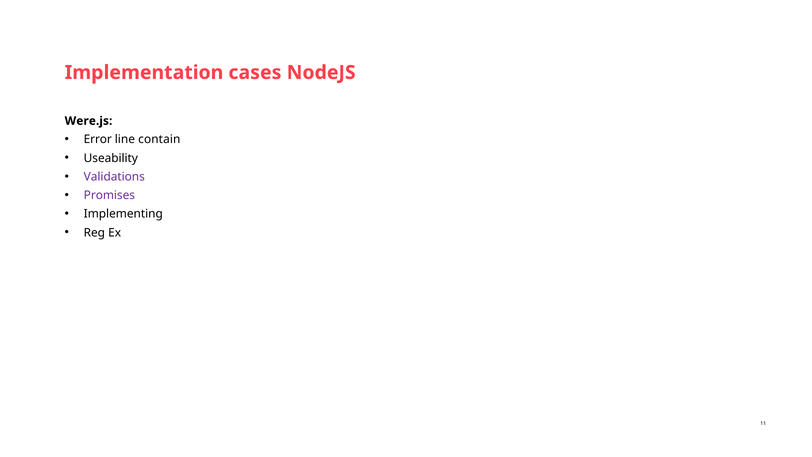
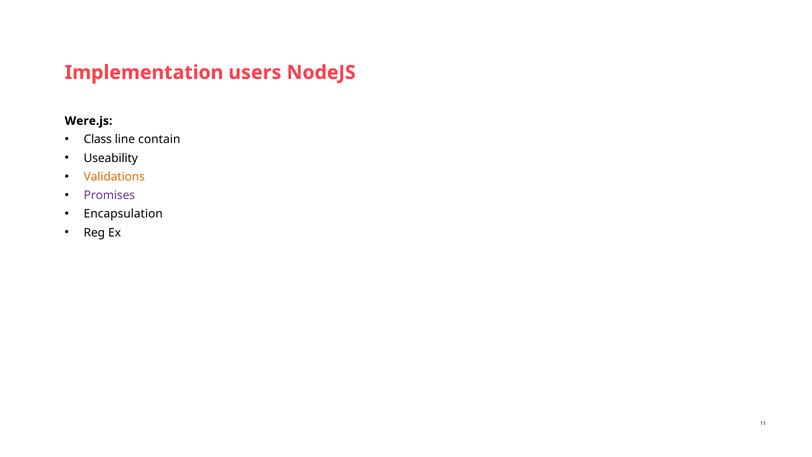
cases: cases -> users
Error: Error -> Class
Validations colour: purple -> orange
Implementing: Implementing -> Encapsulation
